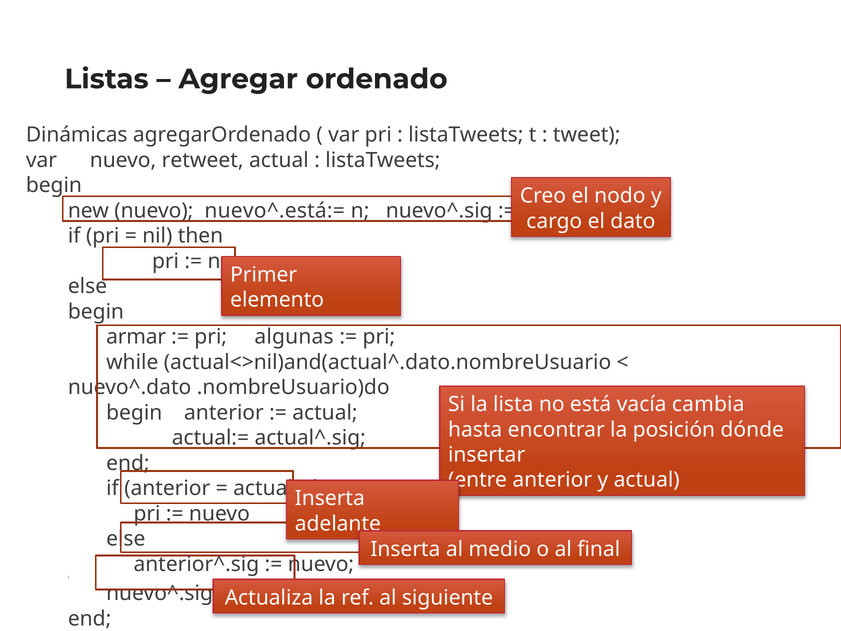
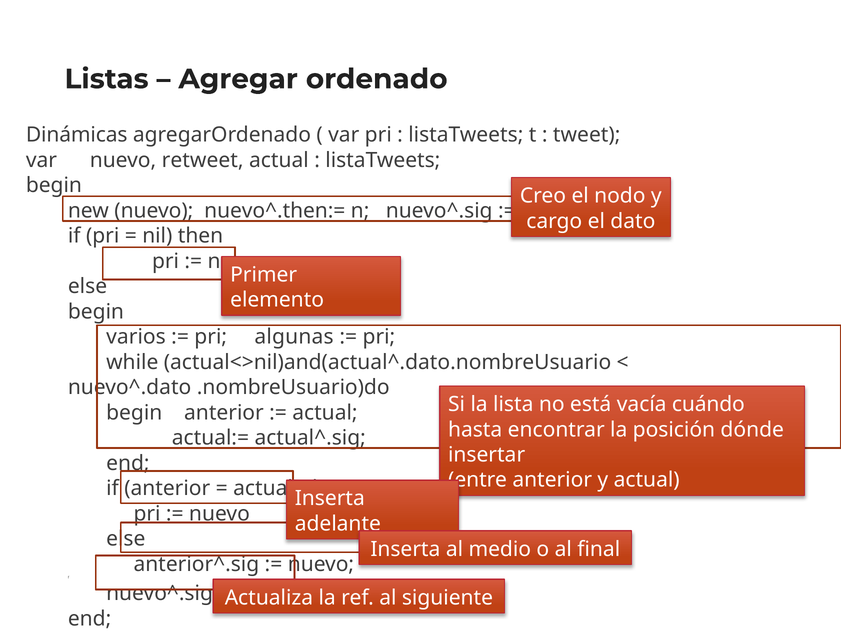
nuevo^.está:=: nuevo^.está:= -> nuevo^.then:=
armar: armar -> varios
cambia: cambia -> cuándo
